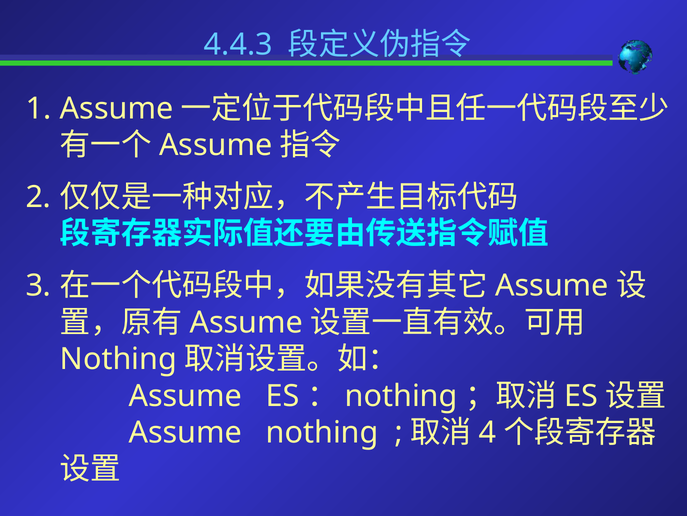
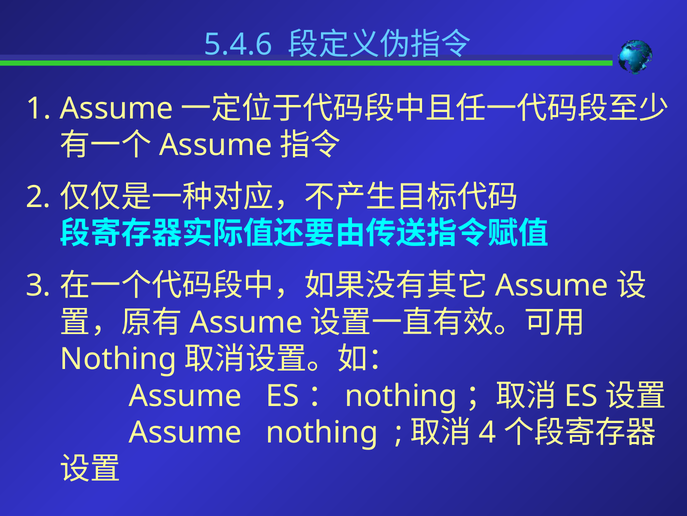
4.4.3: 4.4.3 -> 5.4.6
